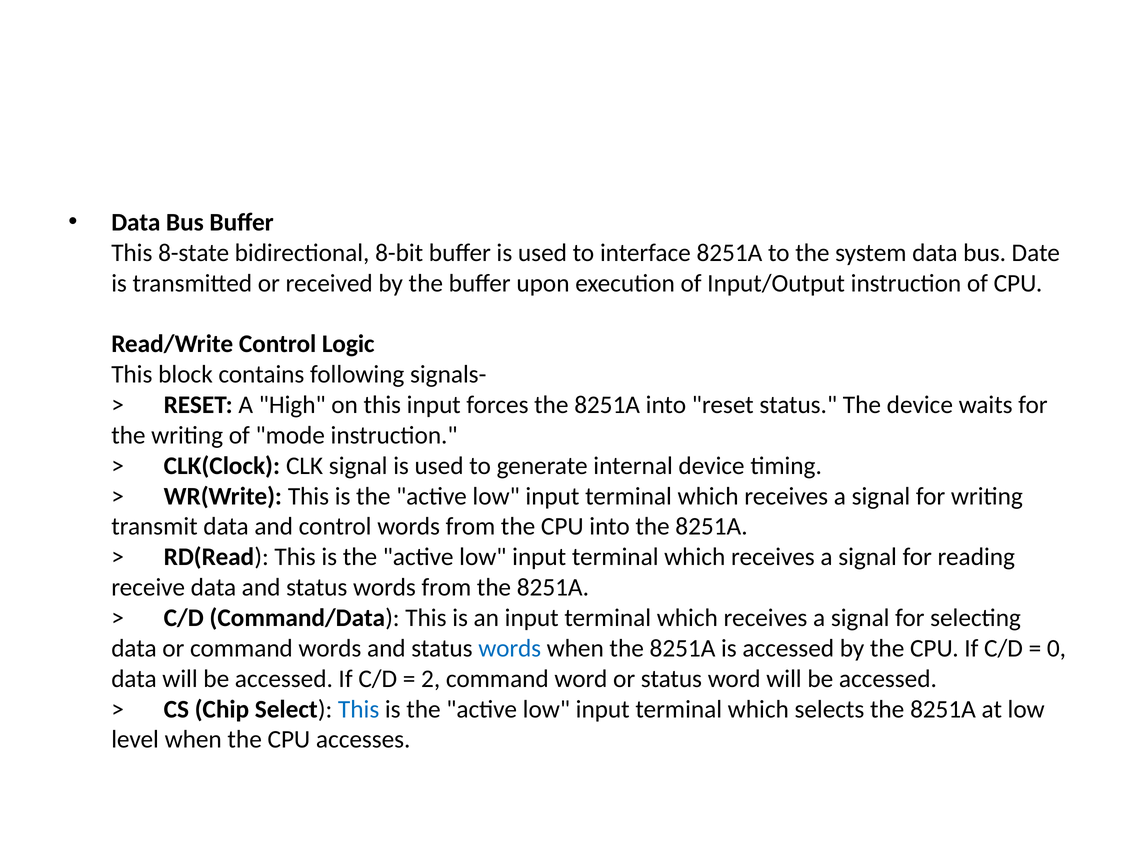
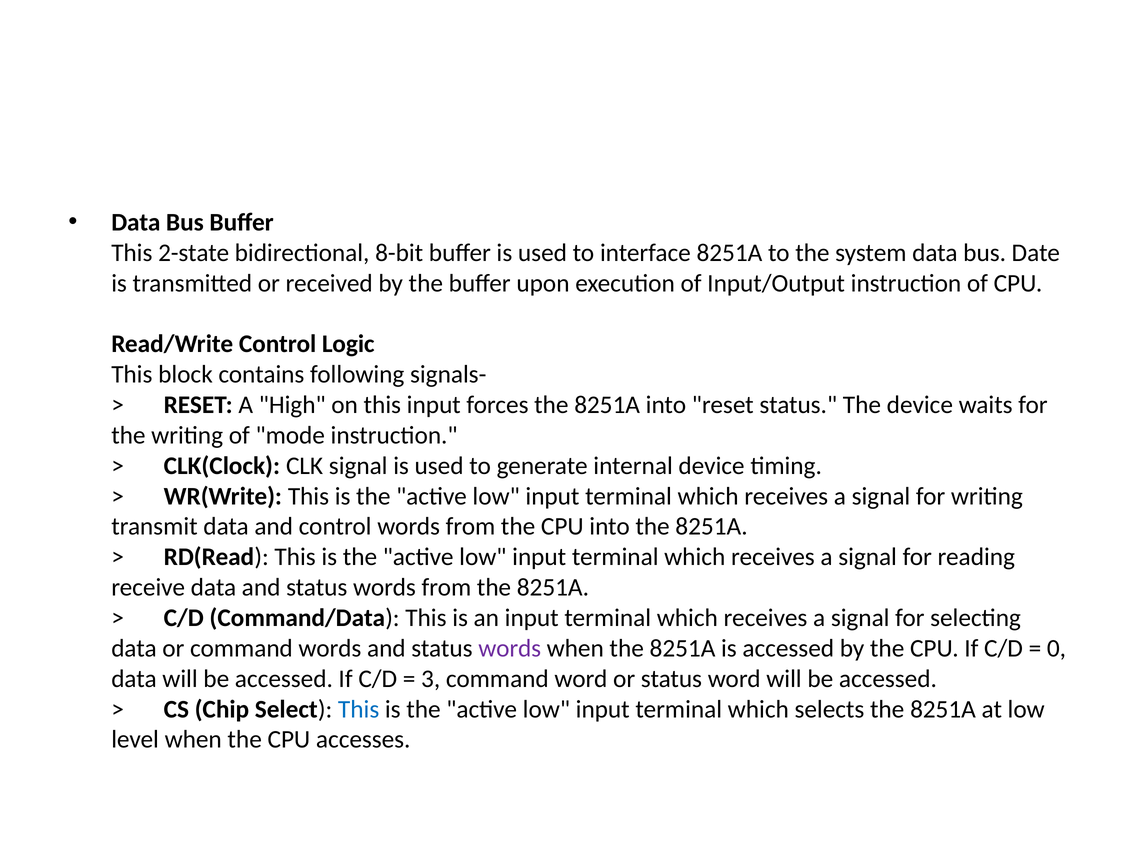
8-state: 8-state -> 2-state
words at (510, 648) colour: blue -> purple
2: 2 -> 3
